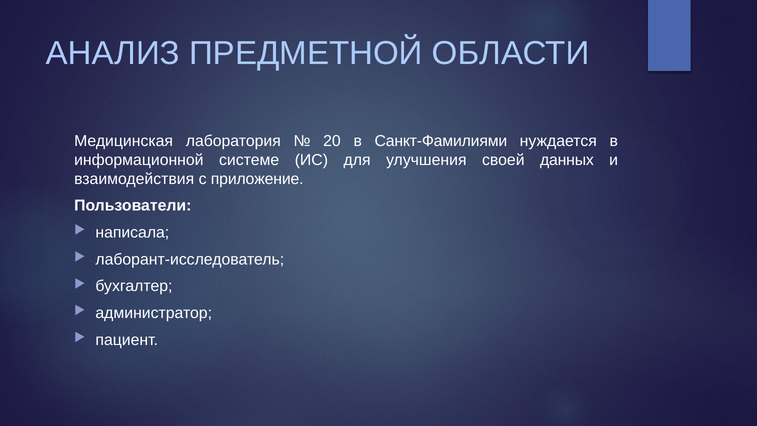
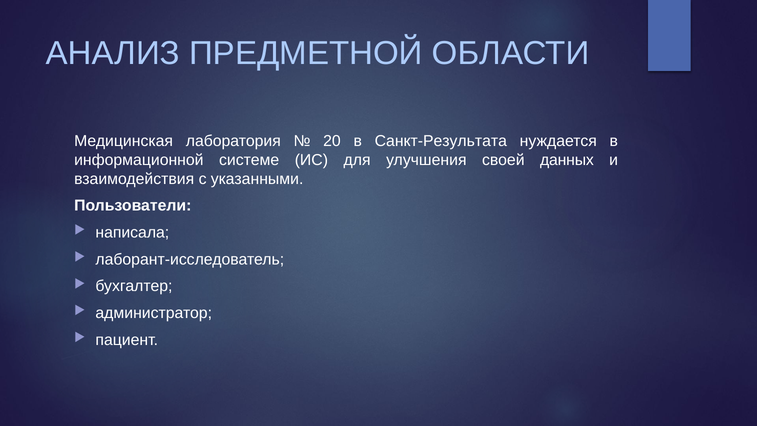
Санкт-Фамилиями: Санкт-Фамилиями -> Санкт-Результата
приложение: приложение -> указанными
